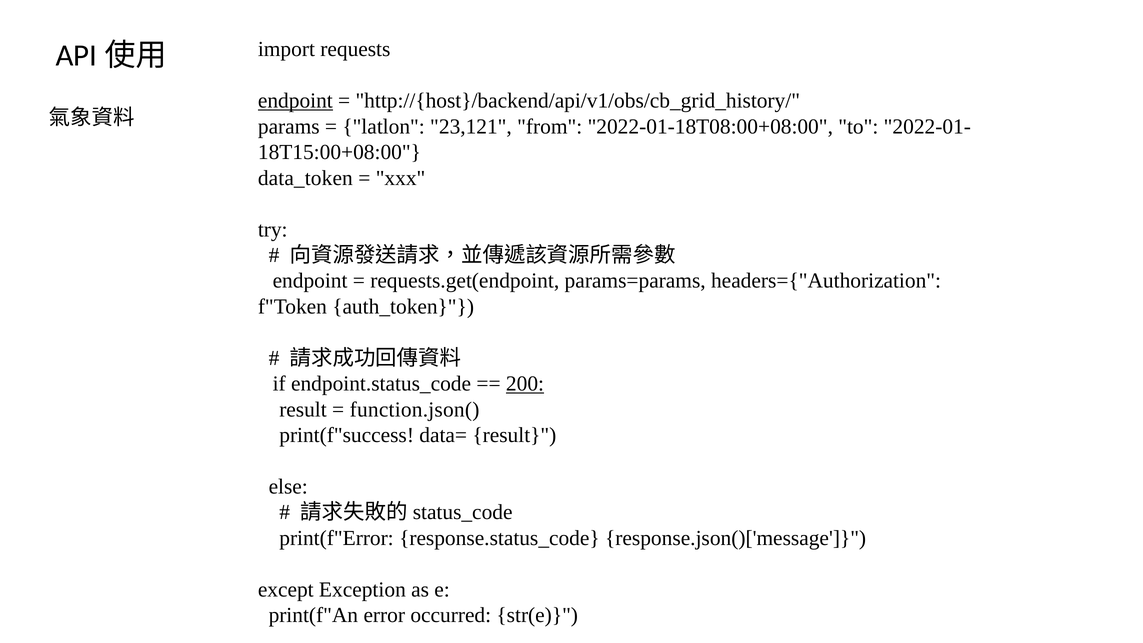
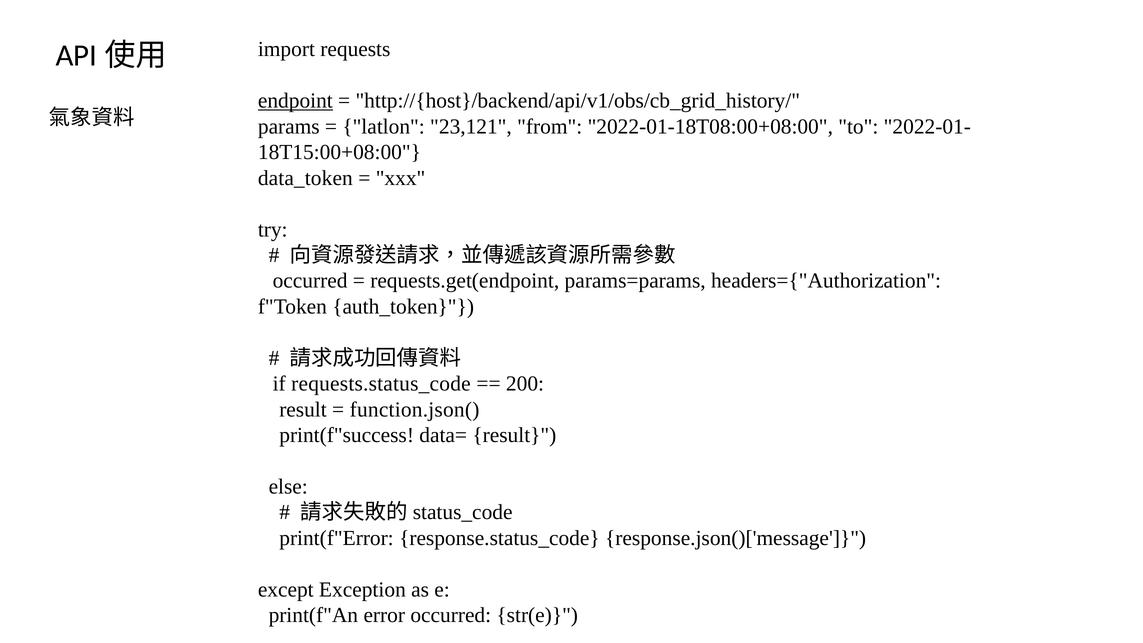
endpoint at (310, 281): endpoint -> occurred
endpoint.status_code: endpoint.status_code -> requests.status_code
200 underline: present -> none
